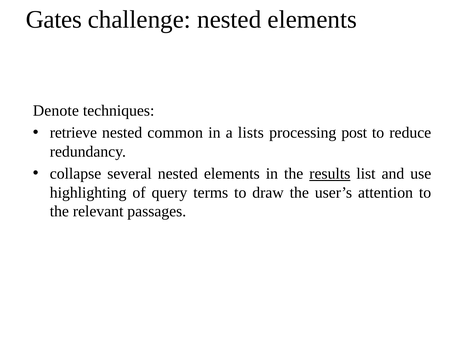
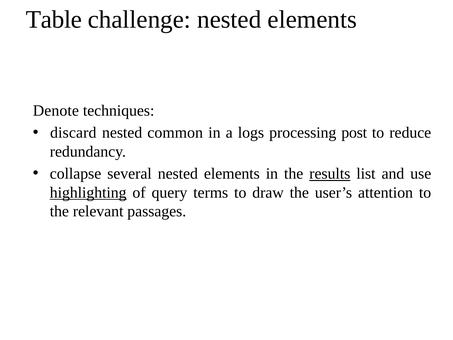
Gates: Gates -> Table
retrieve: retrieve -> discard
lists: lists -> logs
highlighting underline: none -> present
